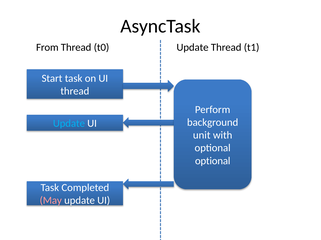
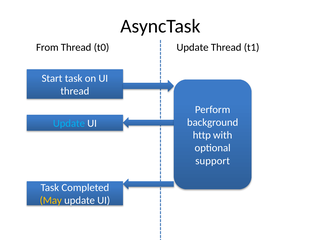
unit: unit -> http
optional at (213, 161): optional -> support
May colour: pink -> yellow
